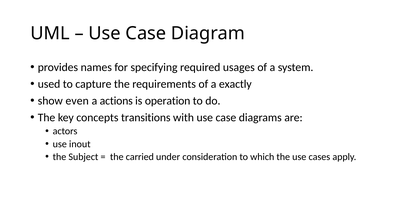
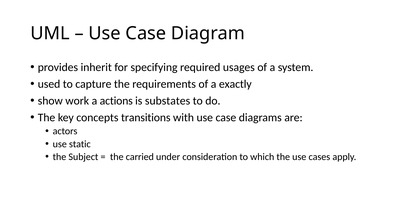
names: names -> inherit
even: even -> work
operation: operation -> substates
inout: inout -> static
